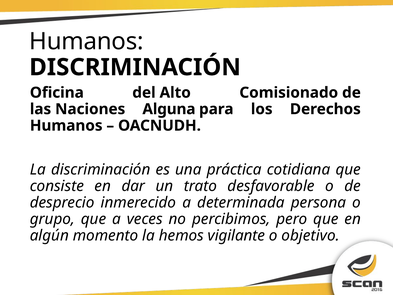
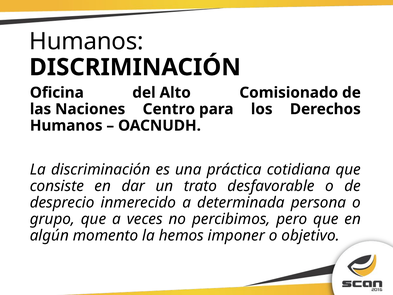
Alguna: Alguna -> Centro
vigilante: vigilante -> imponer
